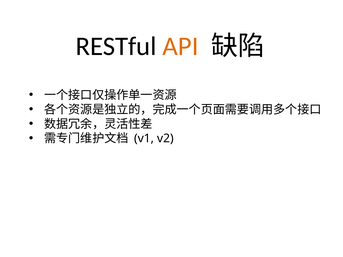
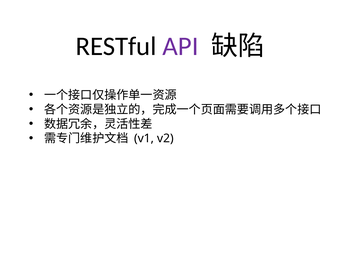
API colour: orange -> purple
